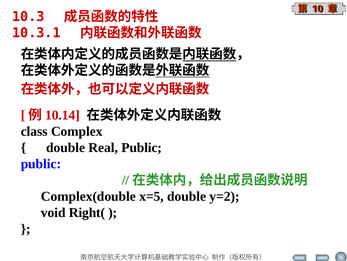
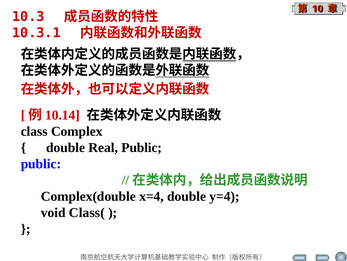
x=5: x=5 -> x=4
y=2: y=2 -> y=4
Right(: Right( -> Class(
